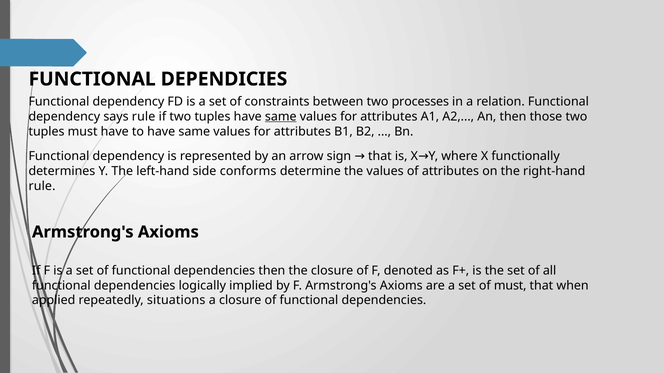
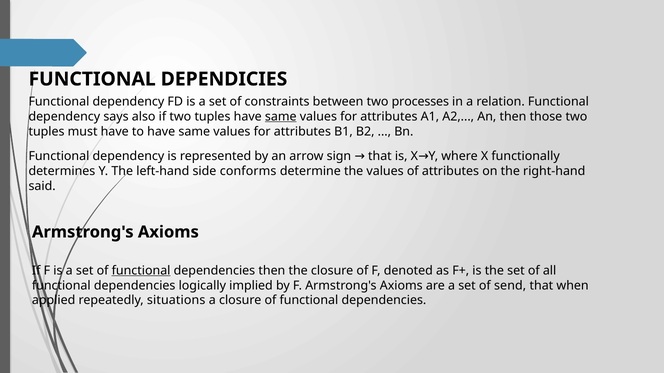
says rule: rule -> also
rule at (42, 186): rule -> said
functional at (141, 271) underline: none -> present
of must: must -> send
